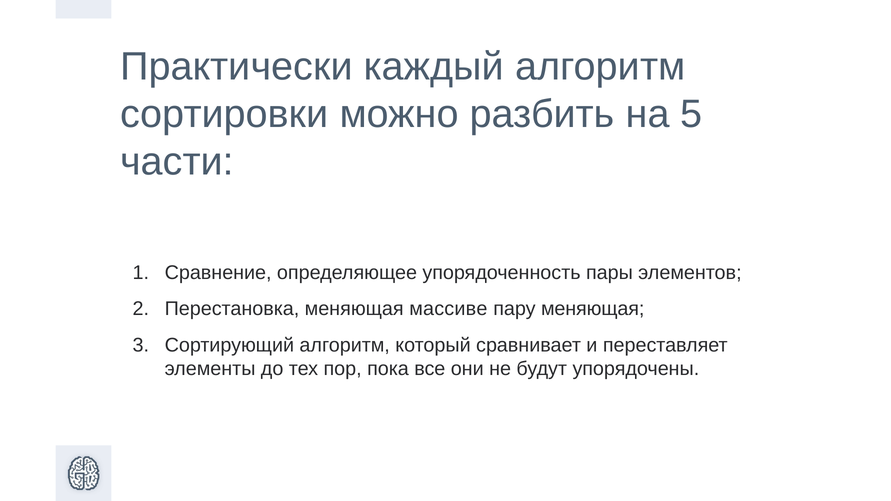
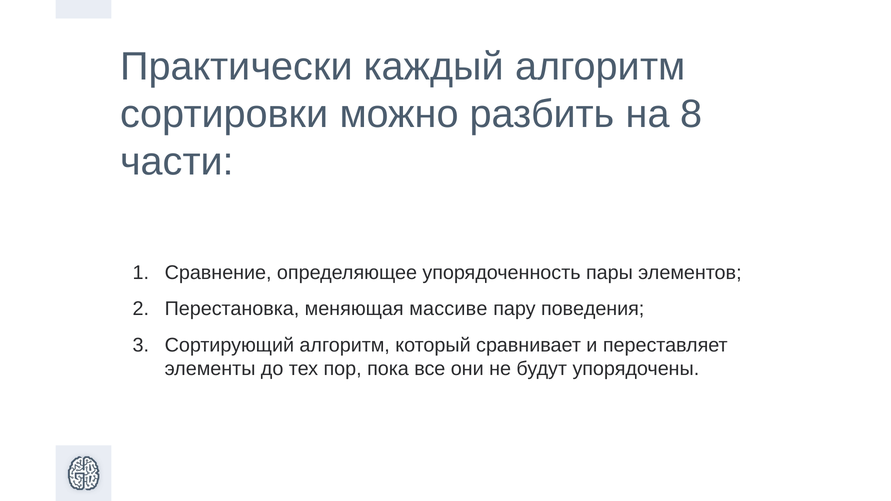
5: 5 -> 8
пару меняющая: меняющая -> поведения
